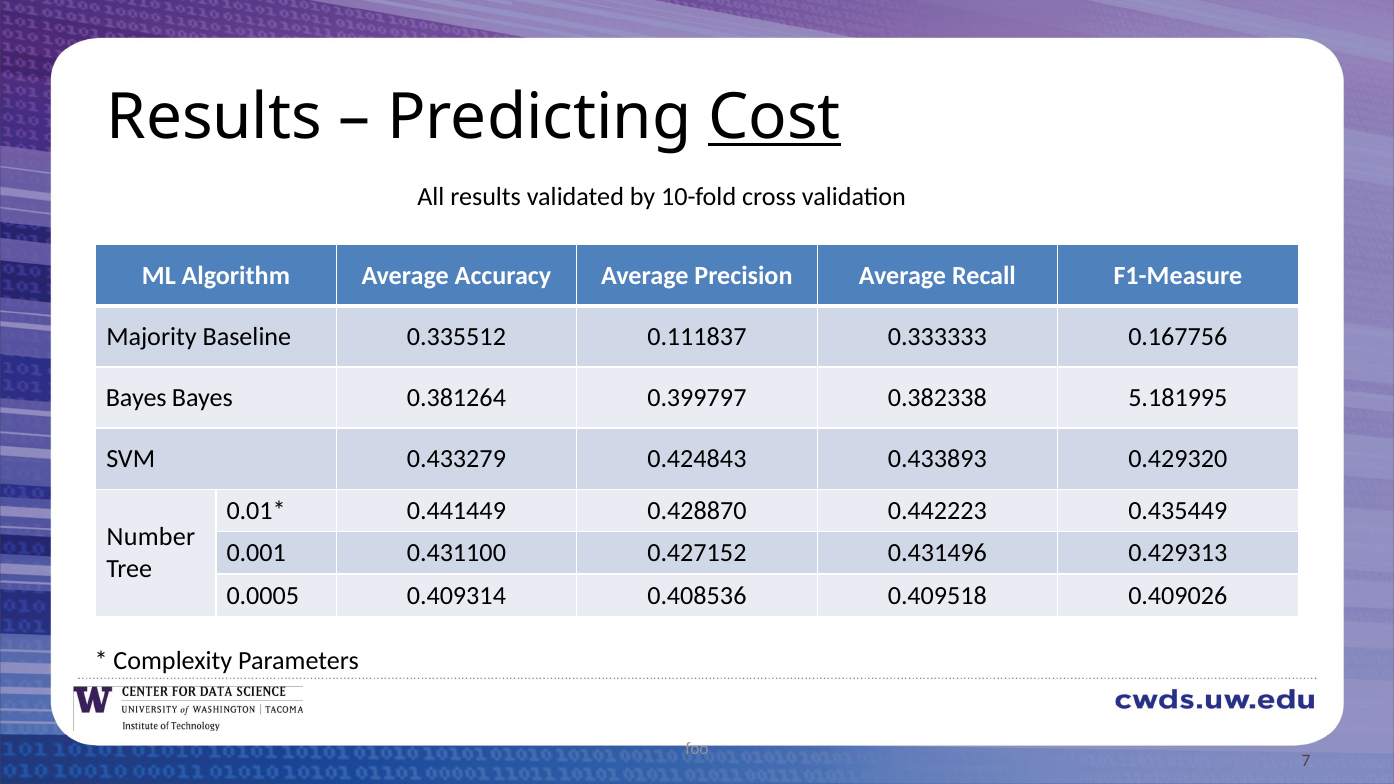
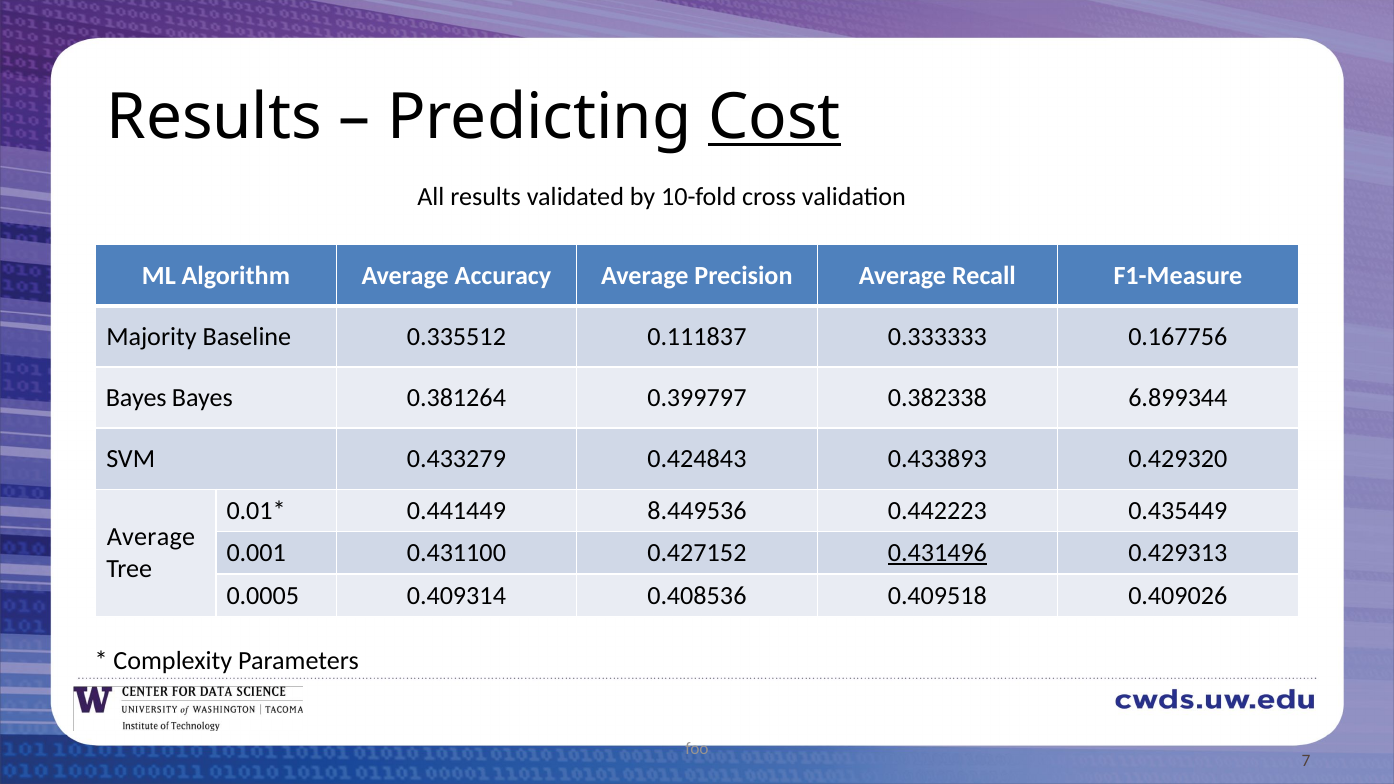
5.181995: 5.181995 -> 6.899344
0.428870: 0.428870 -> 8.449536
Number at (151, 537): Number -> Average
0.431496 underline: none -> present
